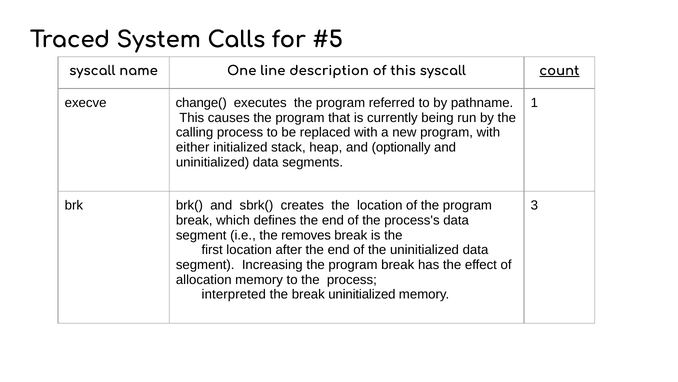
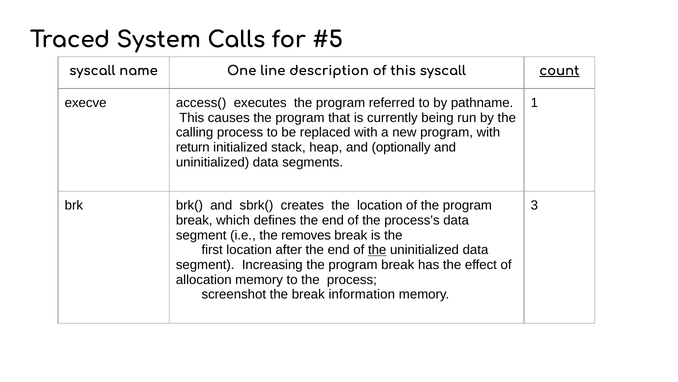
change(: change( -> access(
either: either -> return
the at (377, 250) underline: none -> present
interpreted: interpreted -> screenshot
break uninitialized: uninitialized -> information
